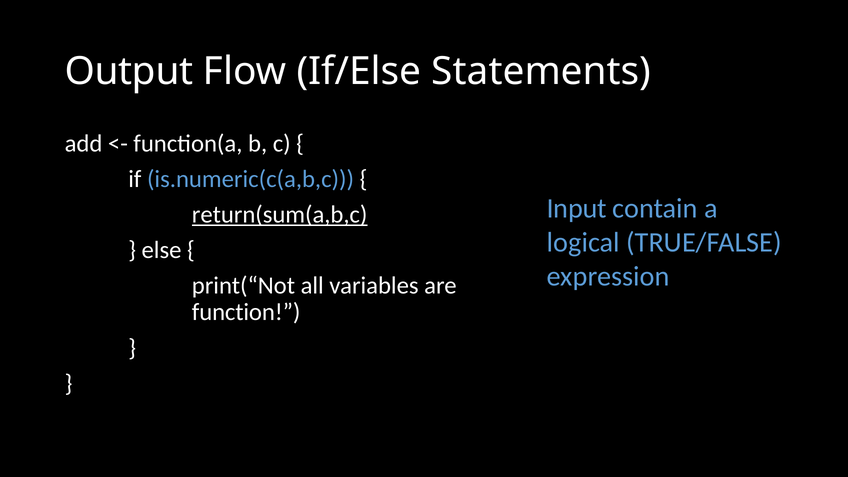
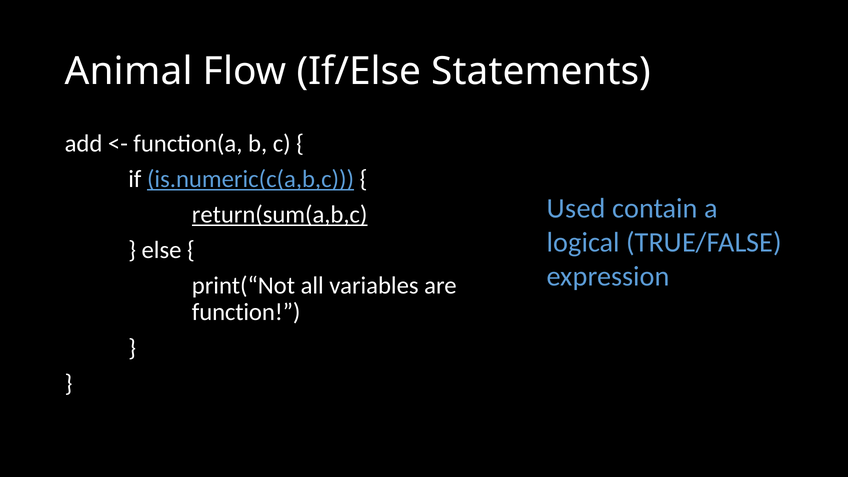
Output: Output -> Animal
is.numeric(c(a,b,c underline: none -> present
Input: Input -> Used
